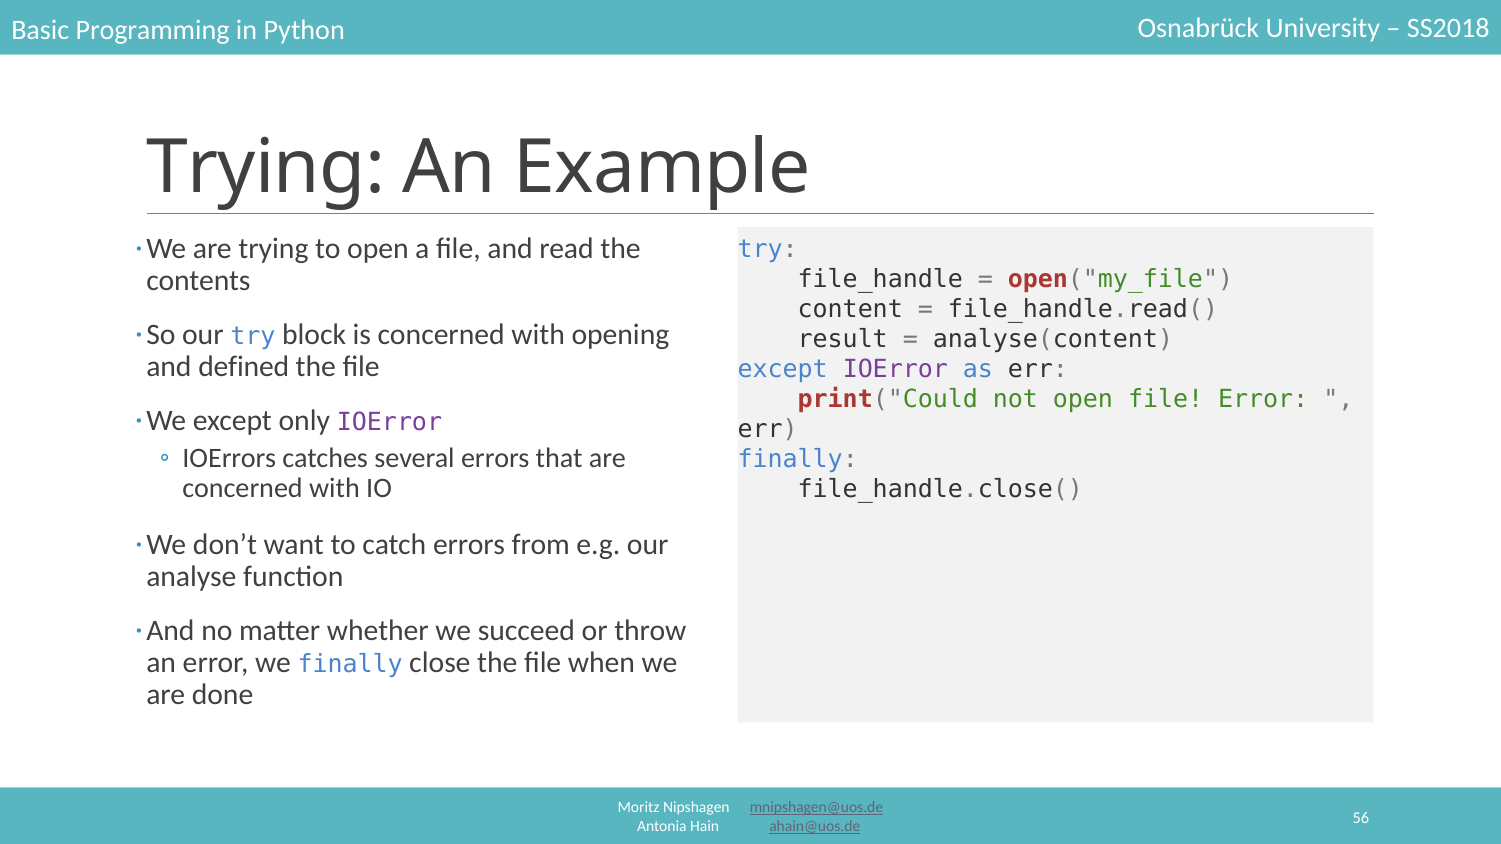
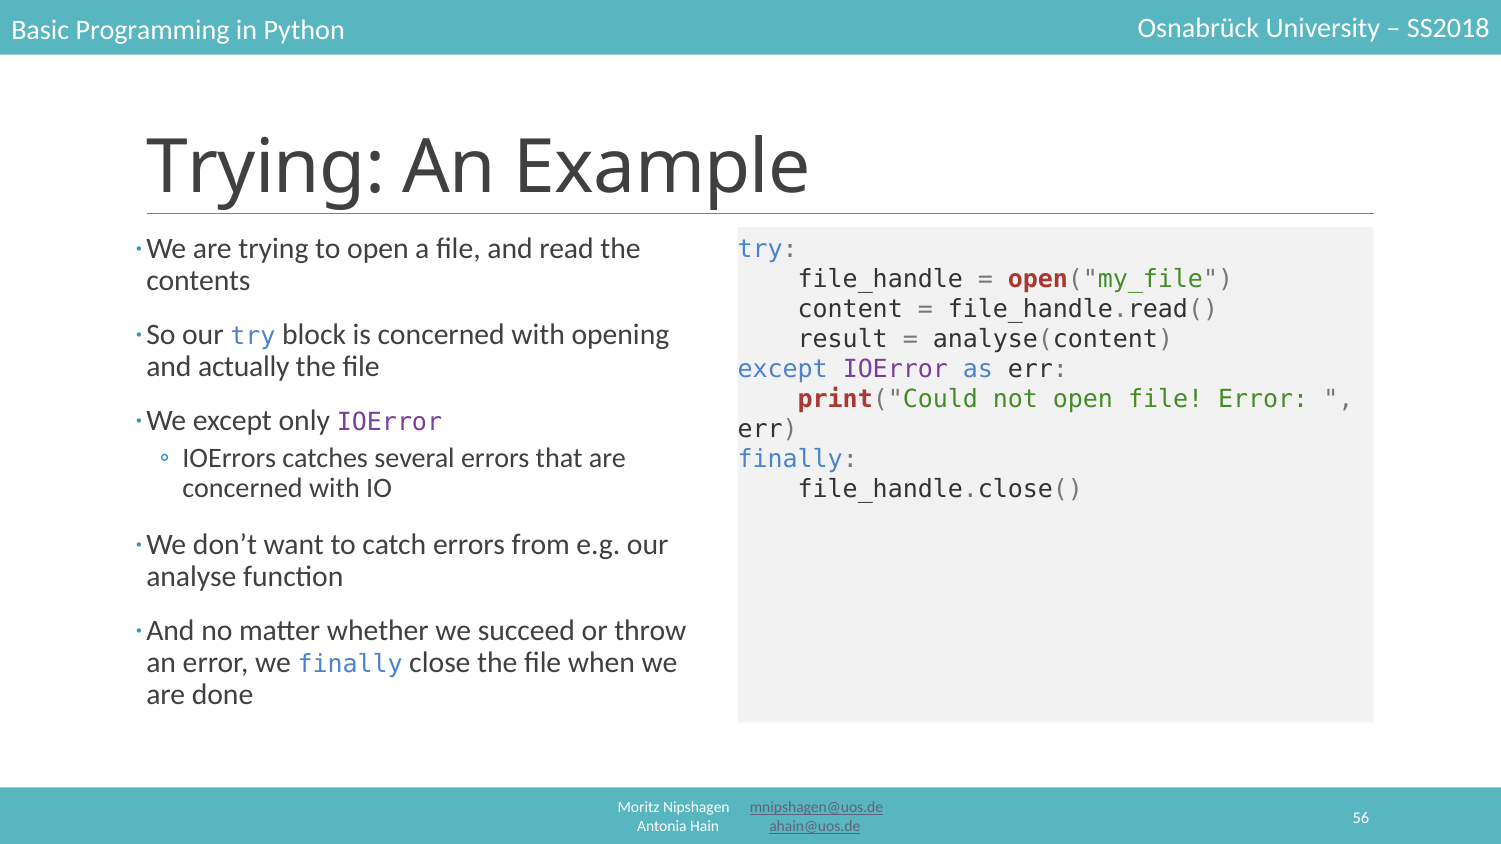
defined: defined -> actually
